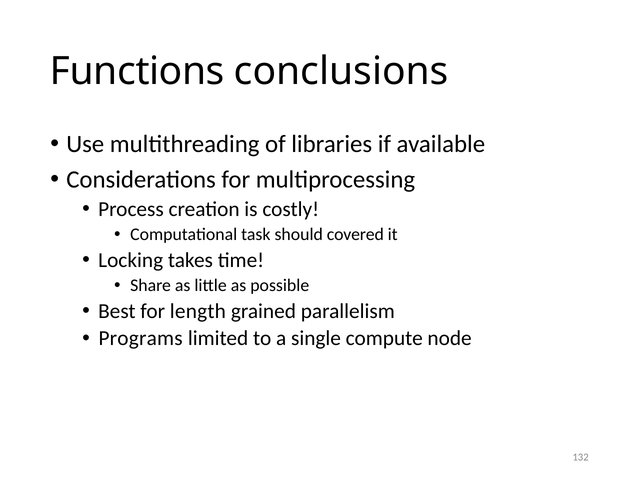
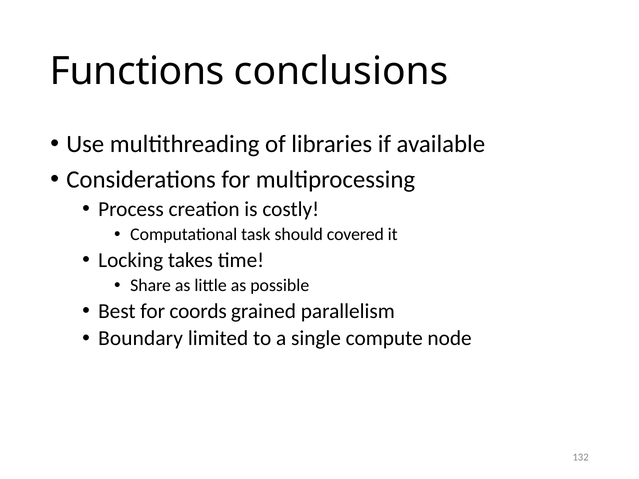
length: length -> coords
Programs: Programs -> Boundary
